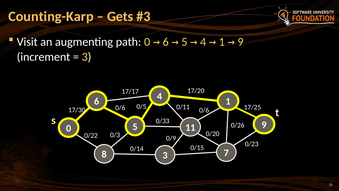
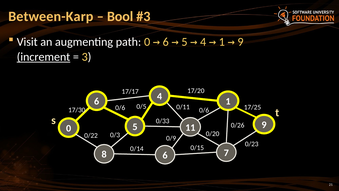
Counting-Karp: Counting-Karp -> Between-Karp
Gets: Gets -> Bool
increment underline: none -> present
8 3: 3 -> 6
